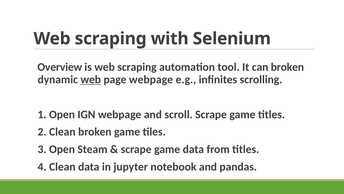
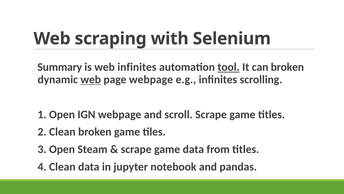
Overview: Overview -> Summary
is web scraping: scraping -> infinites
tool underline: none -> present
